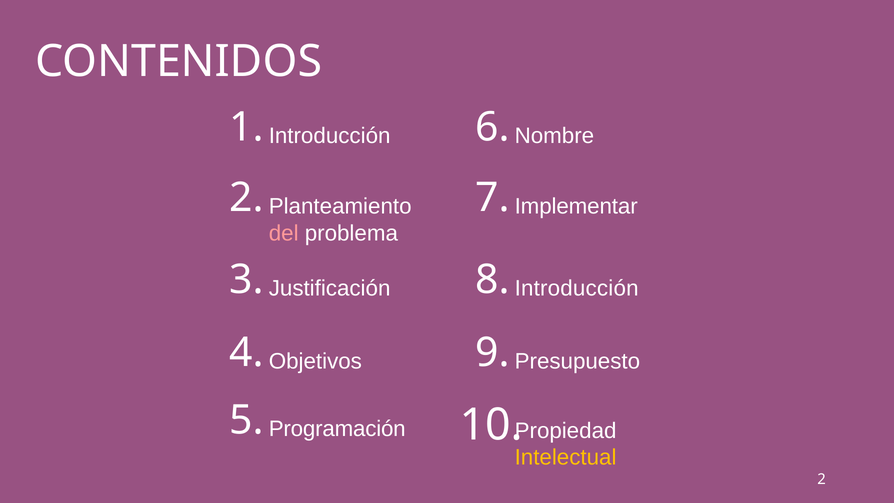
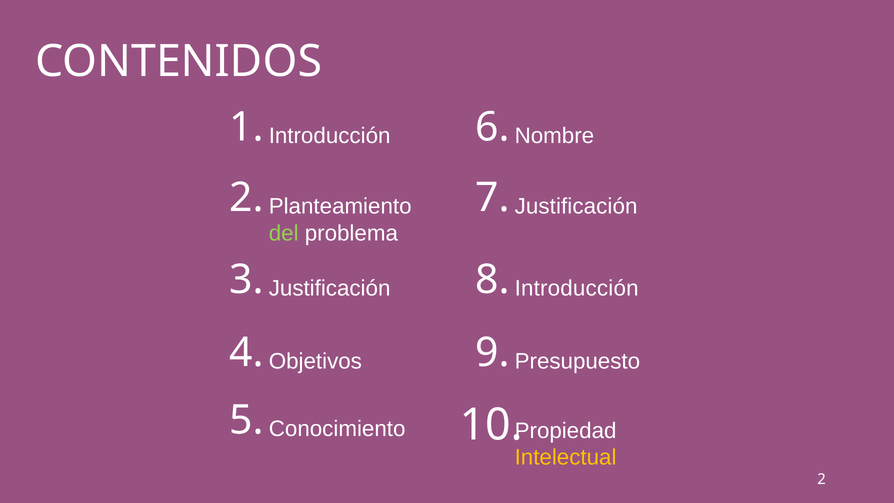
7 Implementar: Implementar -> Justificación
del colour: pink -> light green
Programación: Programación -> Conocimiento
